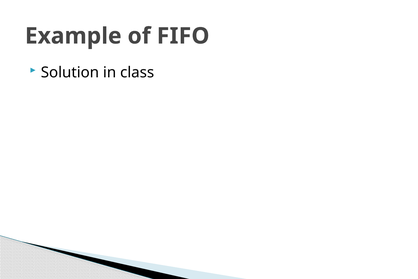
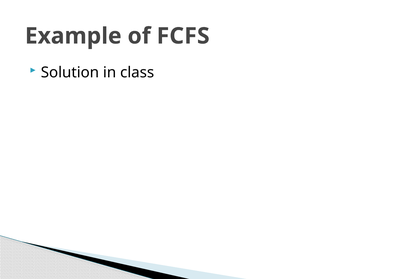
FIFO: FIFO -> FCFS
